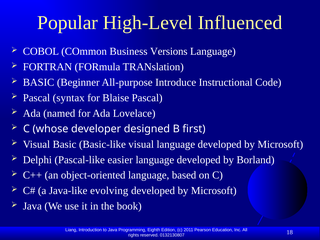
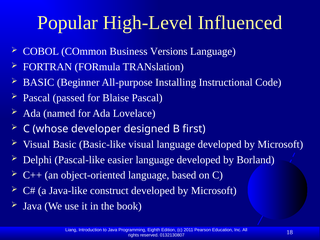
Introduce: Introduce -> Installing
syntax: syntax -> passed
evolving: evolving -> construct
